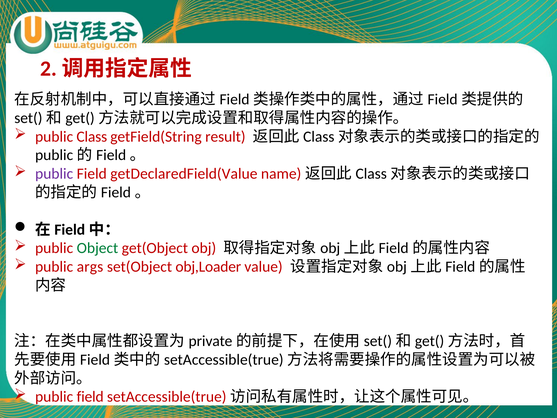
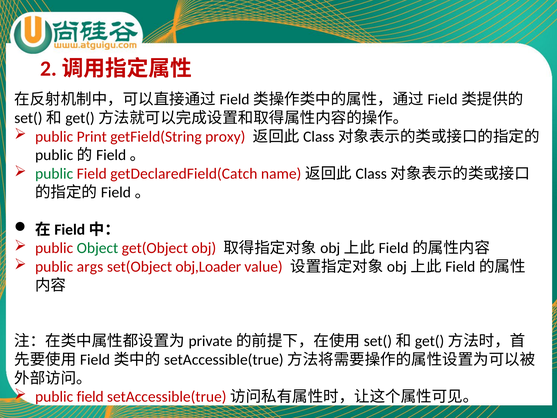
Class: Class -> Print
result: result -> proxy
public at (54, 174) colour: purple -> green
getDeclaredField(Value: getDeclaredField(Value -> getDeclaredField(Catch
